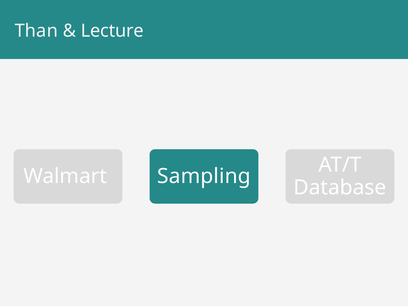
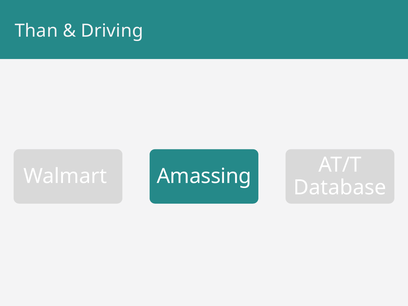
Lecture: Lecture -> Driving
Sampling: Sampling -> Amassing
